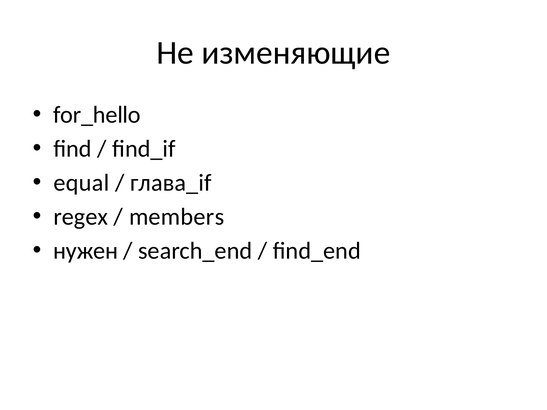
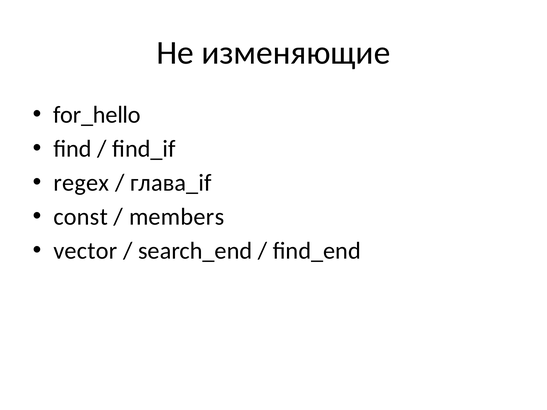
equal: equal -> regex
regex: regex -> const
нужен: нужен -> vector
